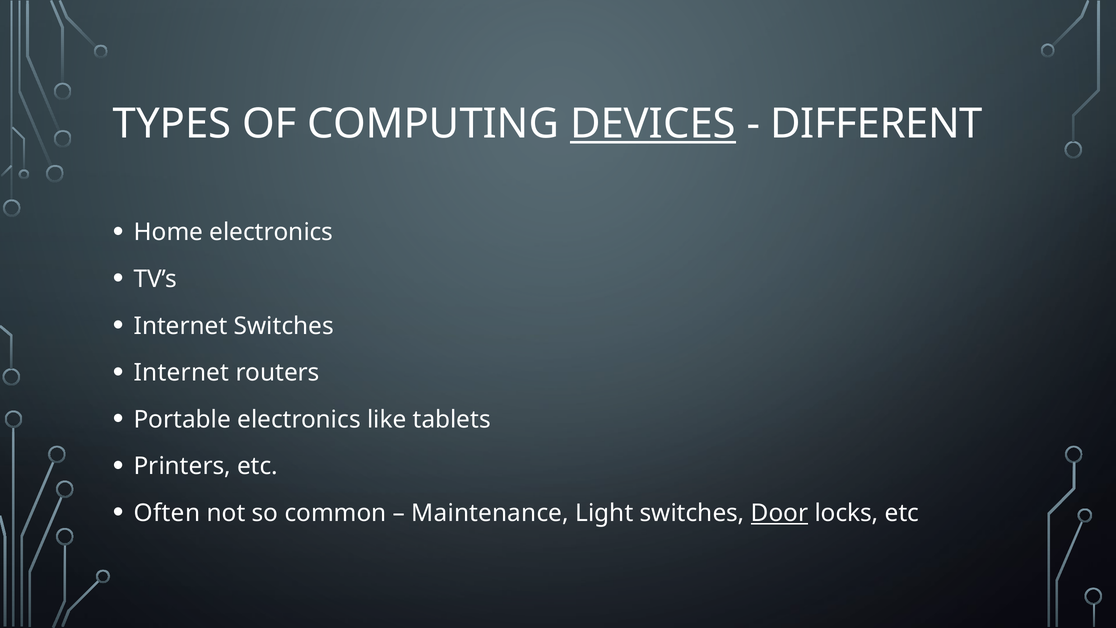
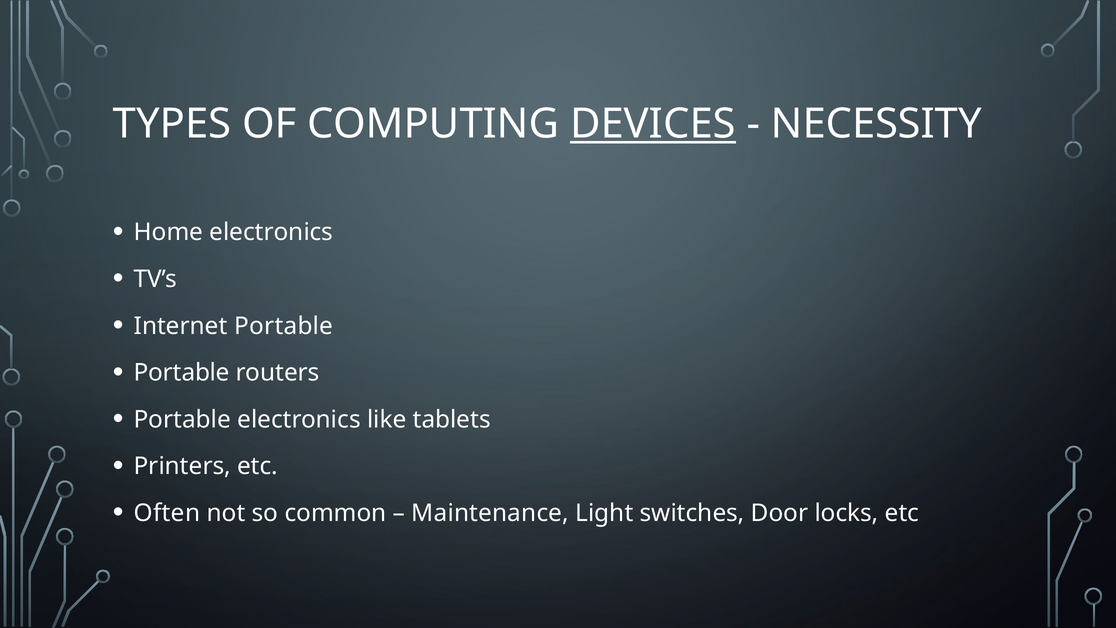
DIFFERENT: DIFFERENT -> NECESSITY
Internet Switches: Switches -> Portable
Internet at (182, 373): Internet -> Portable
Door underline: present -> none
